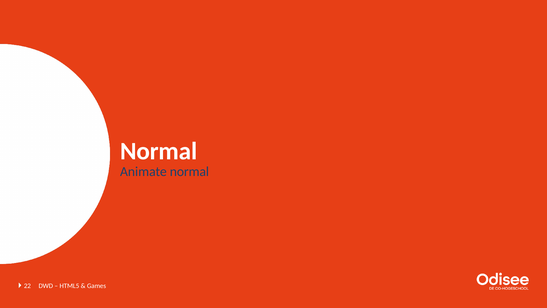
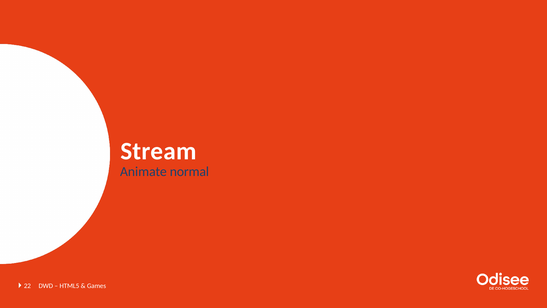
Normal at (159, 151): Normal -> Stream
